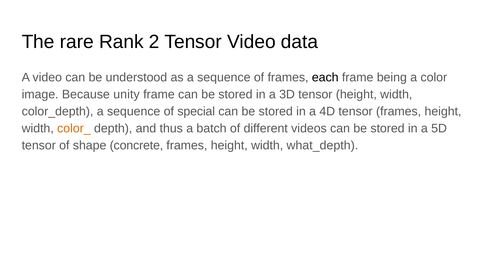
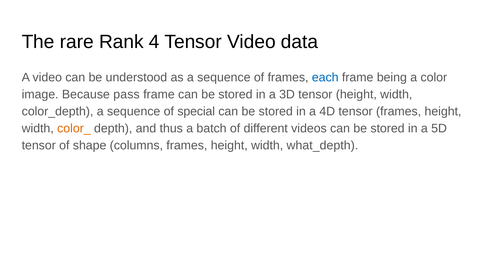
2: 2 -> 4
each colour: black -> blue
unity: unity -> pass
concrete: concrete -> columns
